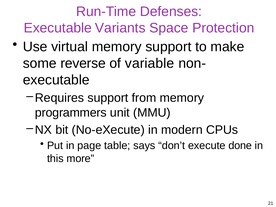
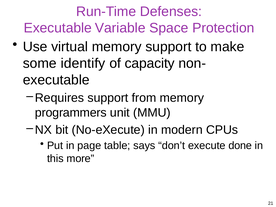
Variants: Variants -> Variable
reverse: reverse -> identify
variable: variable -> capacity
